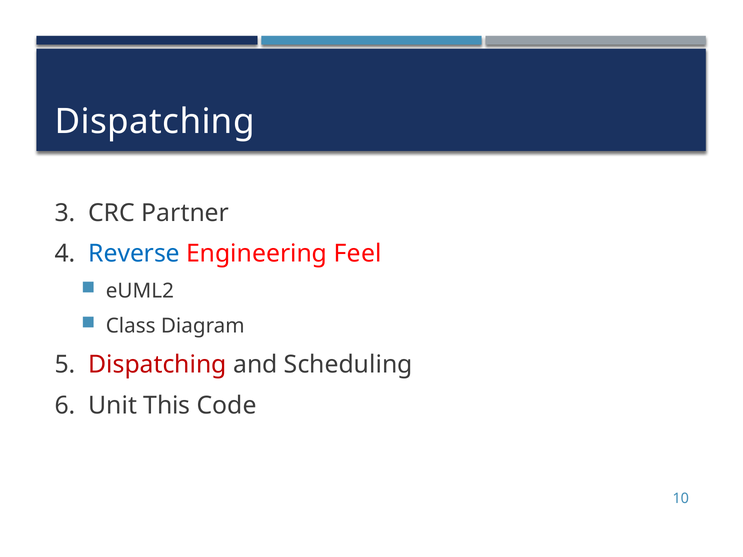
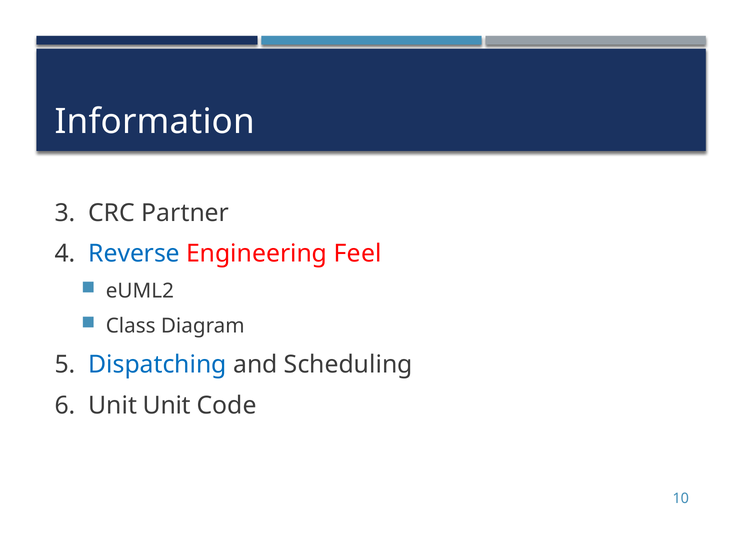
Dispatching at (155, 122): Dispatching -> Information
Dispatching at (157, 365) colour: red -> blue
Unit This: This -> Unit
